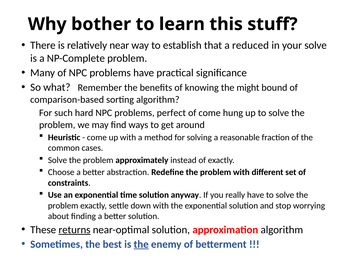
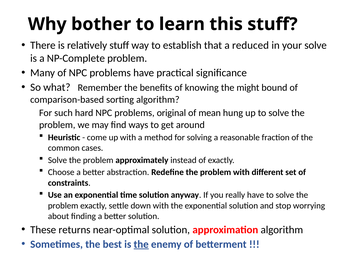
relatively near: near -> stuff
perfect: perfect -> original
of come: come -> mean
returns underline: present -> none
